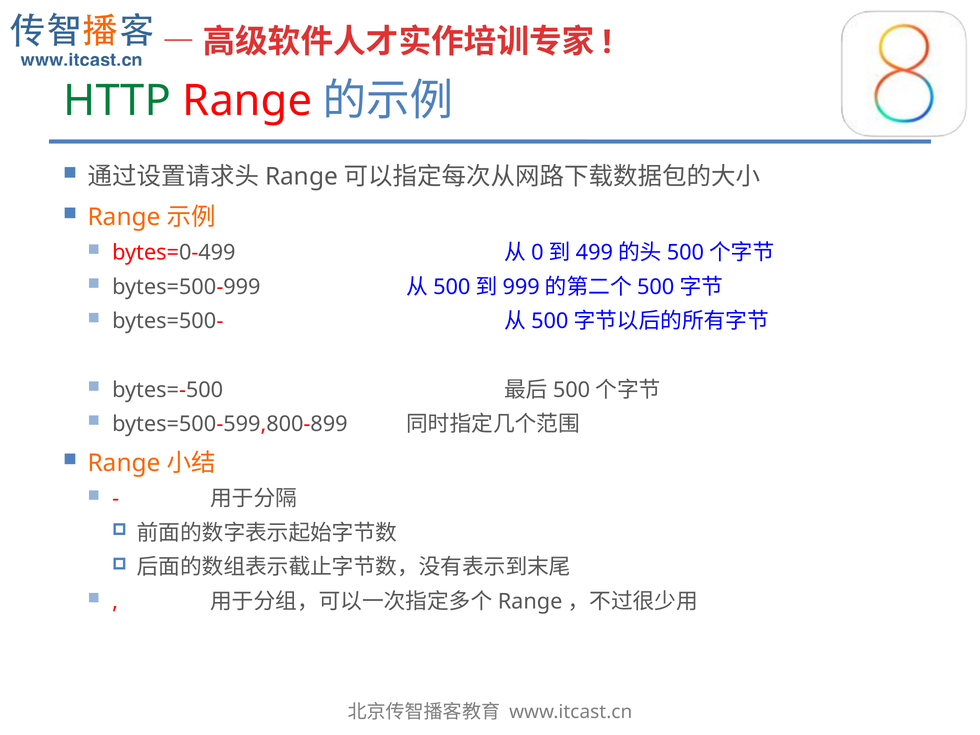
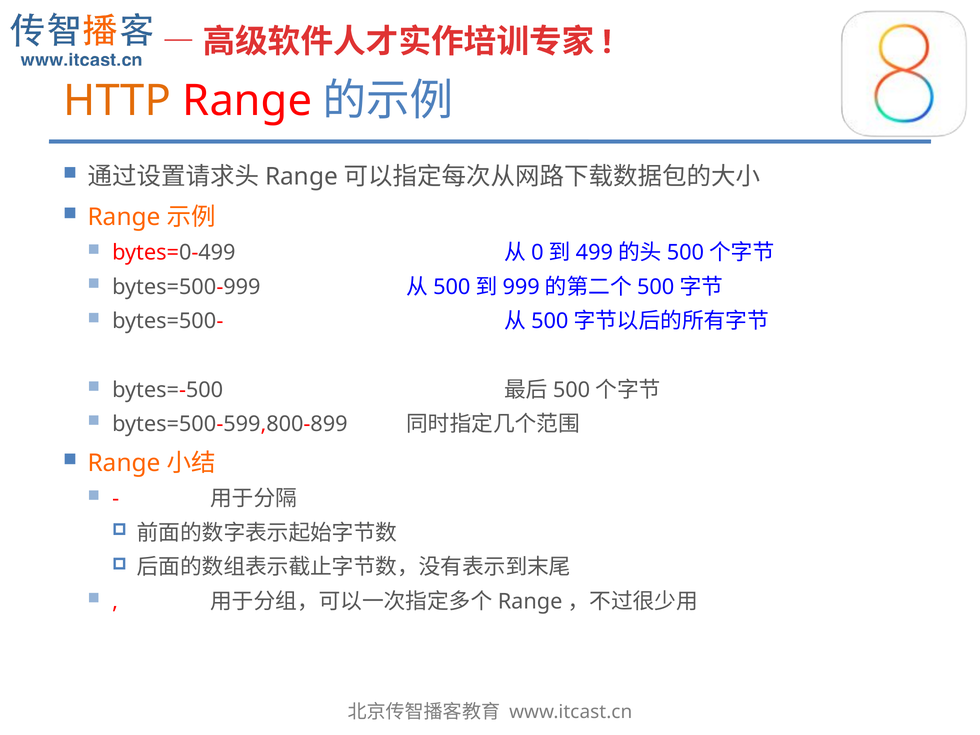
HTTP colour: green -> orange
